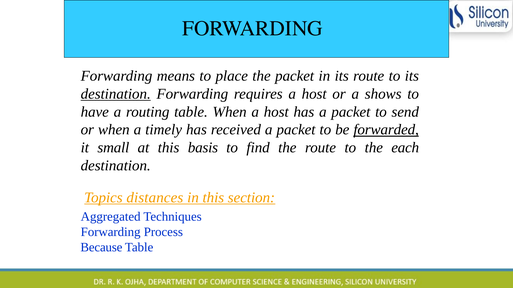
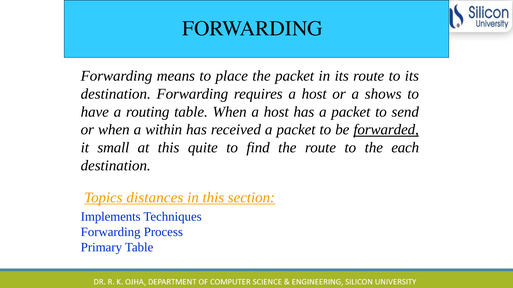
destination at (116, 94) underline: present -> none
timely: timely -> within
basis: basis -> quite
Aggregated: Aggregated -> Implements
Because: Because -> Primary
